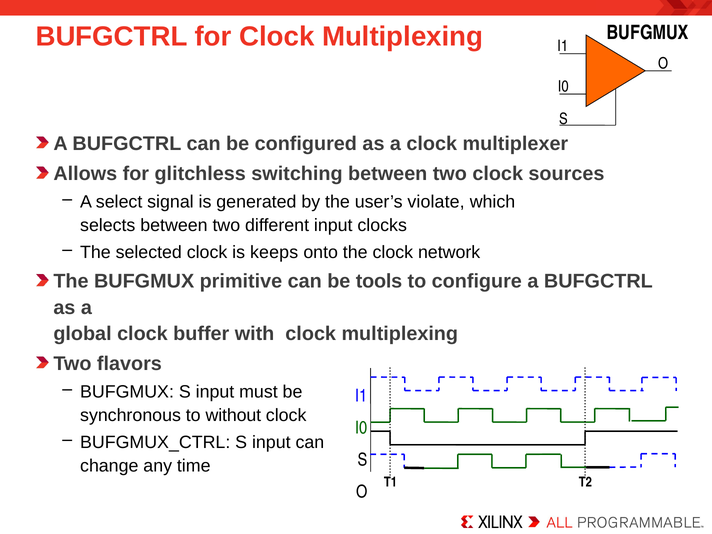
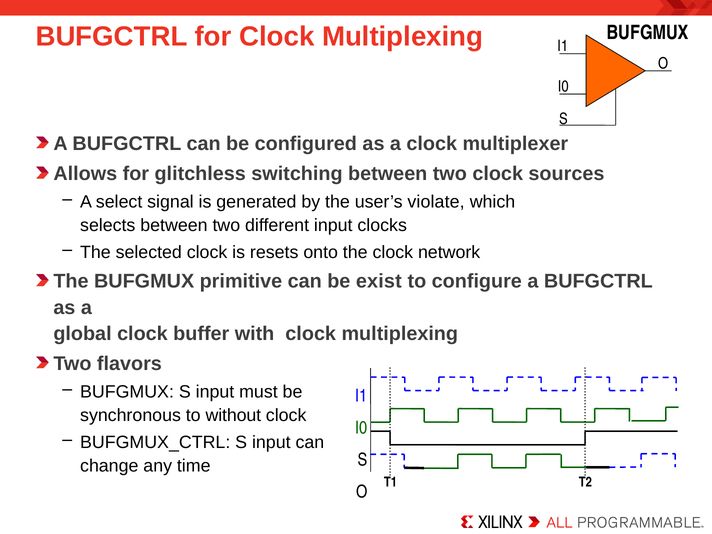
keeps: keeps -> resets
tools: tools -> exist
